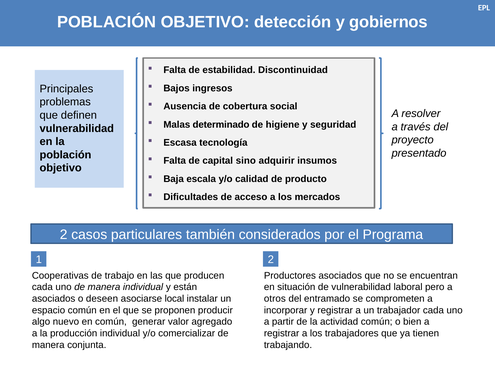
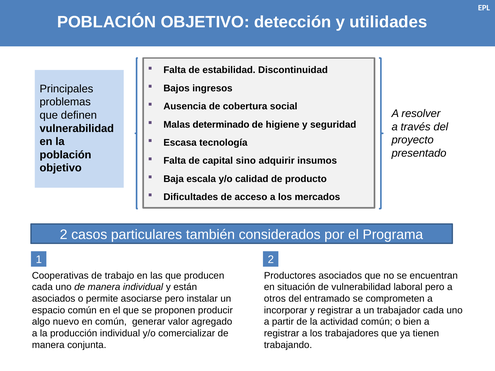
gobiernos: gobiernos -> utilidades
deseen: deseen -> permite
asociarse local: local -> pero
